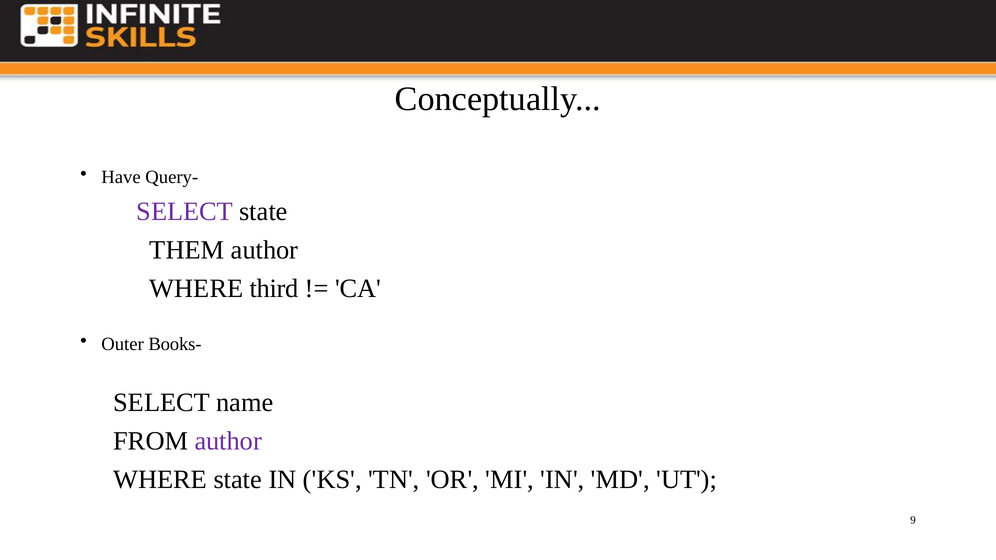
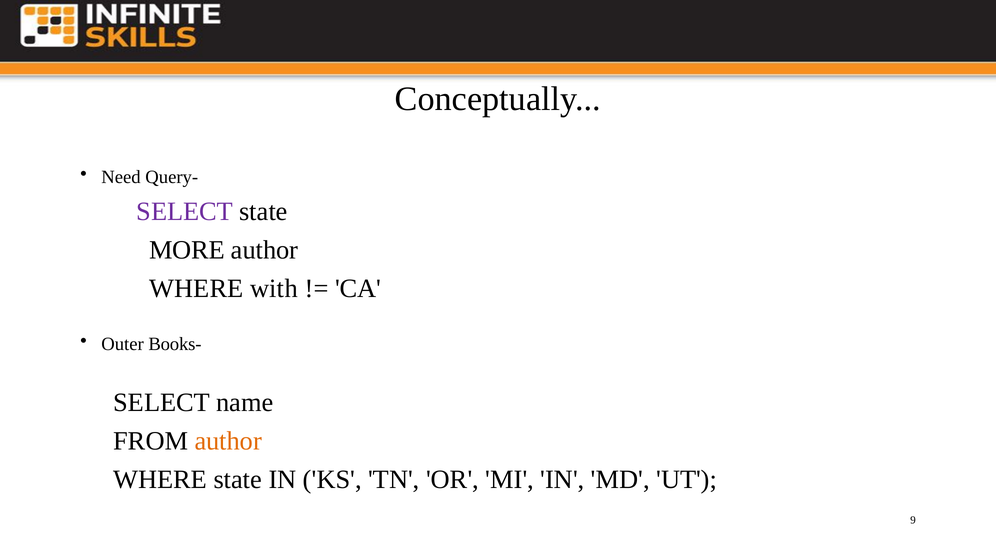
Have: Have -> Need
THEM: THEM -> MORE
third: third -> with
author at (228, 441) colour: purple -> orange
